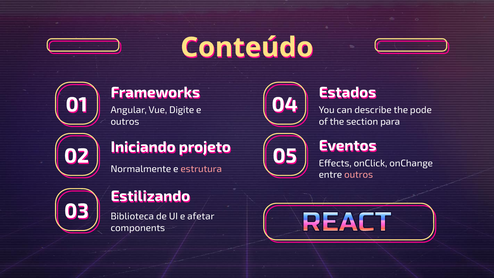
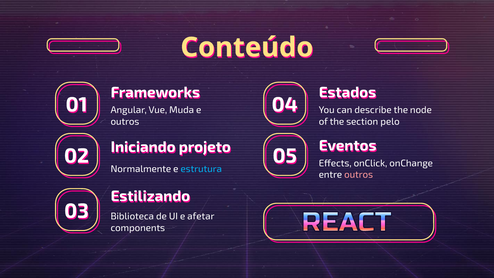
Digite: Digite -> Muda
pode: pode -> node
para: para -> pelo
estrutura colour: pink -> light blue
